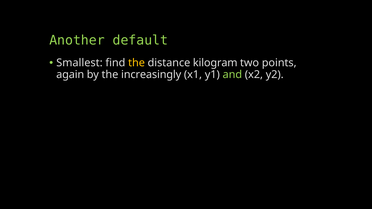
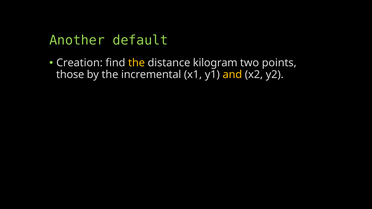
Smallest: Smallest -> Creation
again: again -> those
increasingly: increasingly -> incremental
and colour: light green -> yellow
